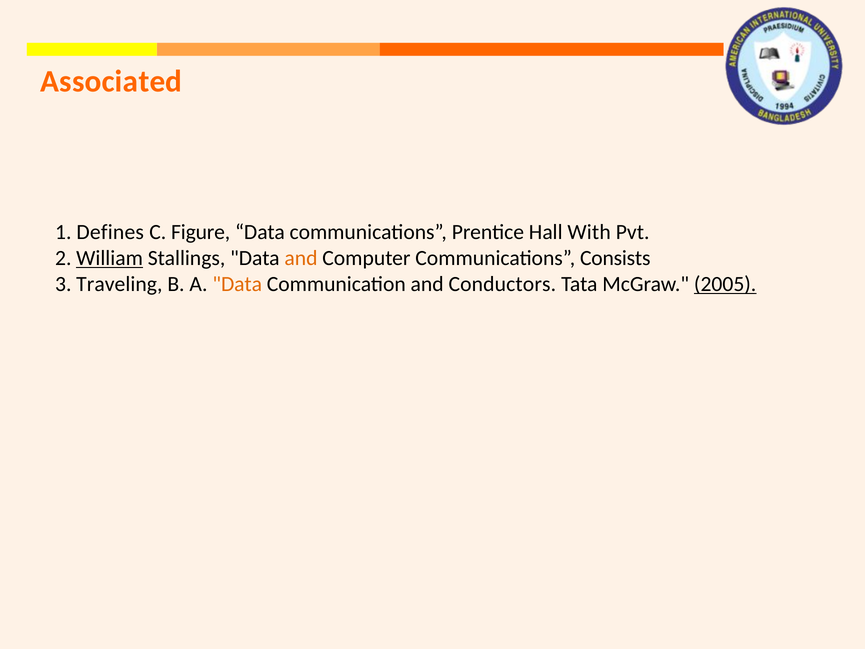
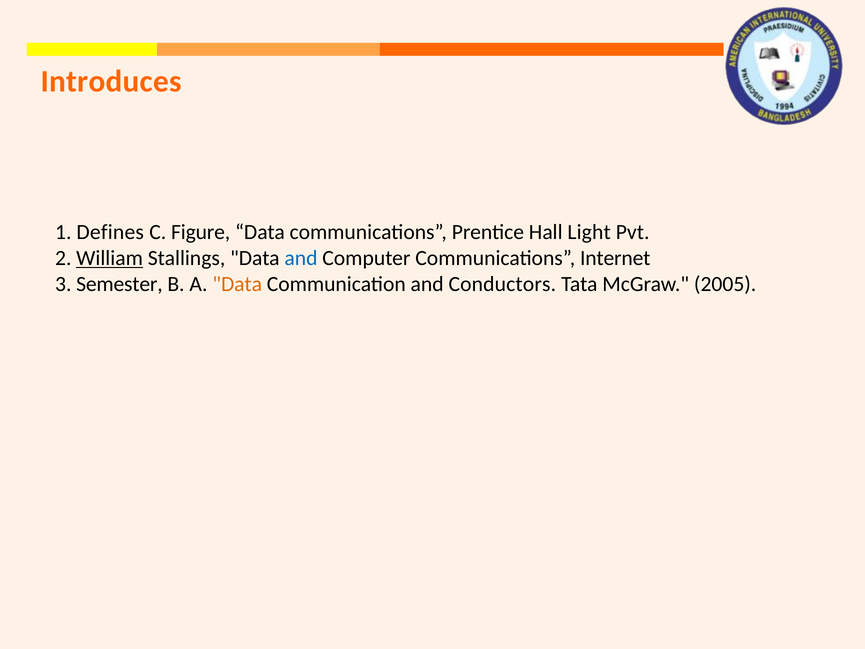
Associated: Associated -> Introduces
With: With -> Light
and at (301, 258) colour: orange -> blue
Consists: Consists -> Internet
Traveling: Traveling -> Semester
2005 underline: present -> none
